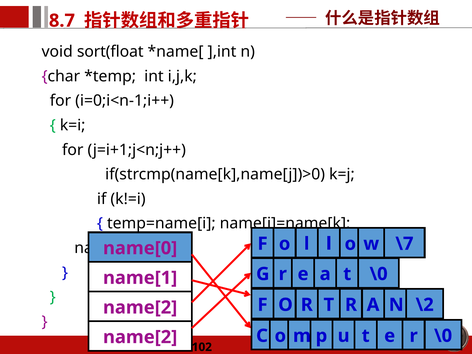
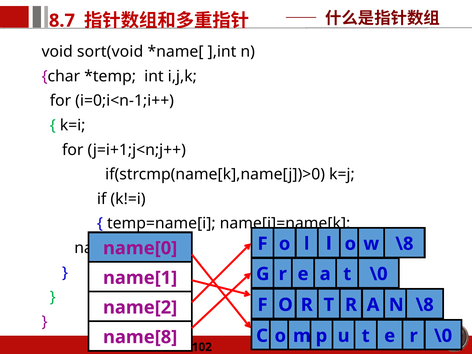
sort(float: sort(float -> sort(void
w \7: \7 -> \8
N \2: \2 -> \8
name[2 at (140, 337): name[2 -> name[8
